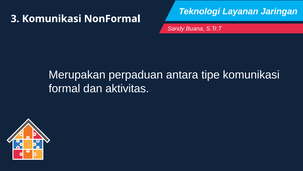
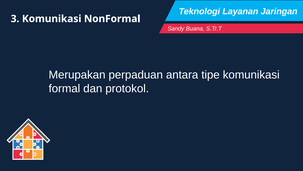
aktivitas: aktivitas -> protokol
